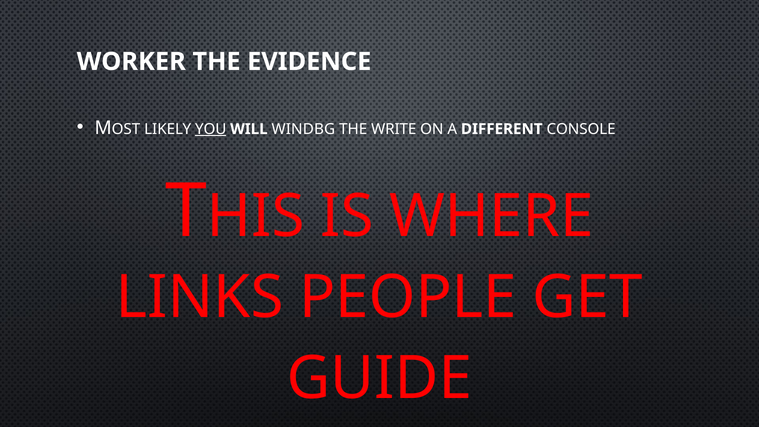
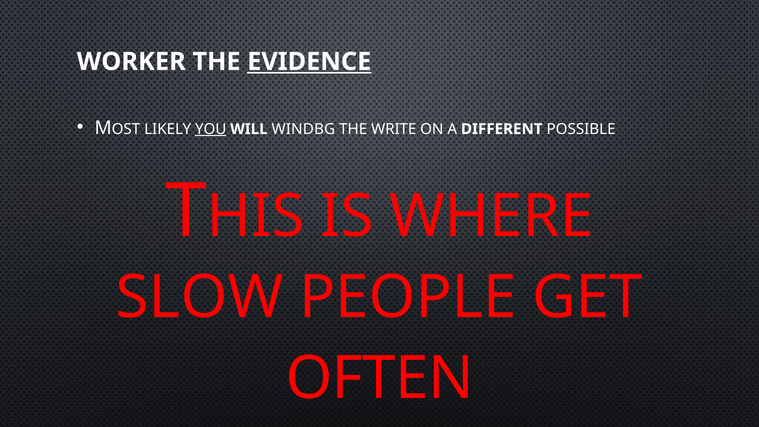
EVIDENCE underline: none -> present
CONSOLE: CONSOLE -> POSSIBLE
LINKS: LINKS -> SLOW
GUIDE: GUIDE -> OFTEN
